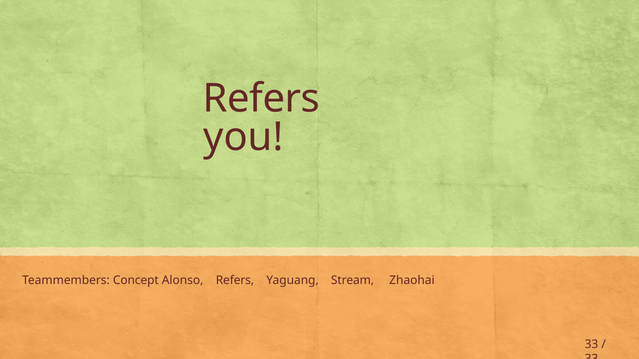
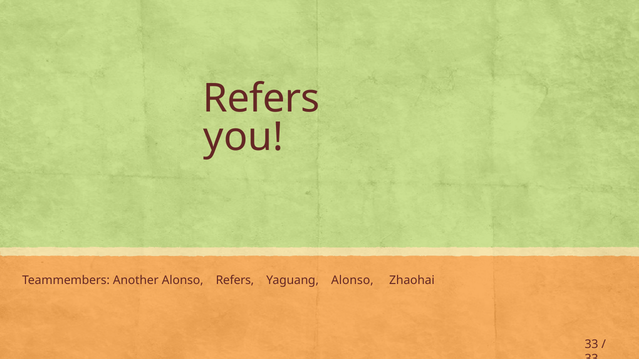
Concept: Concept -> Another
Yaguang Stream: Stream -> Alonso
